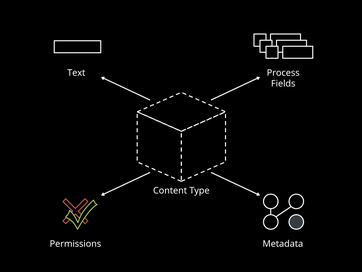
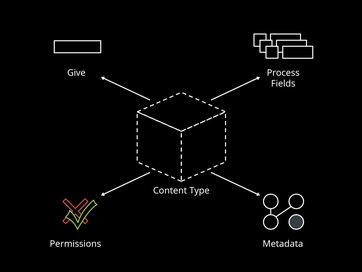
Text: Text -> Give
